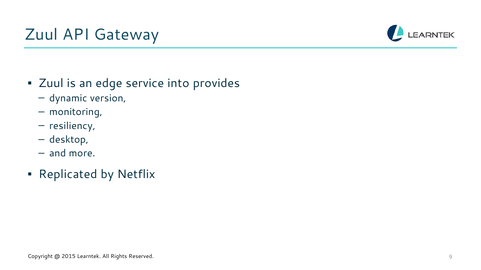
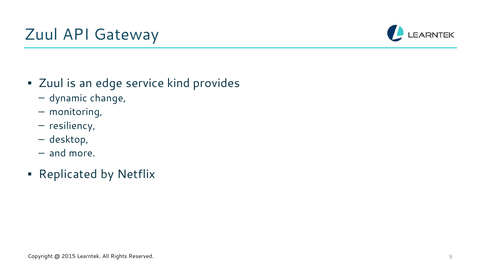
into: into -> kind
version: version -> change
